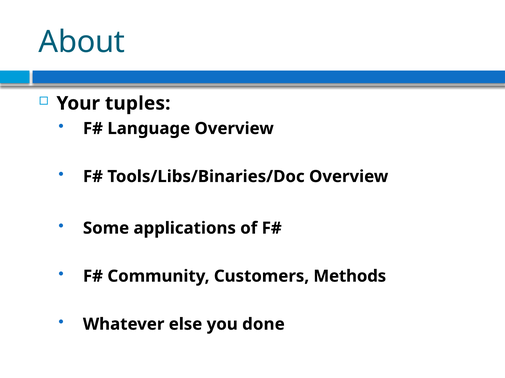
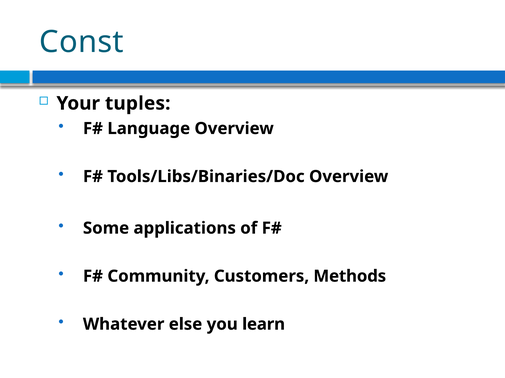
About: About -> Const
done: done -> learn
